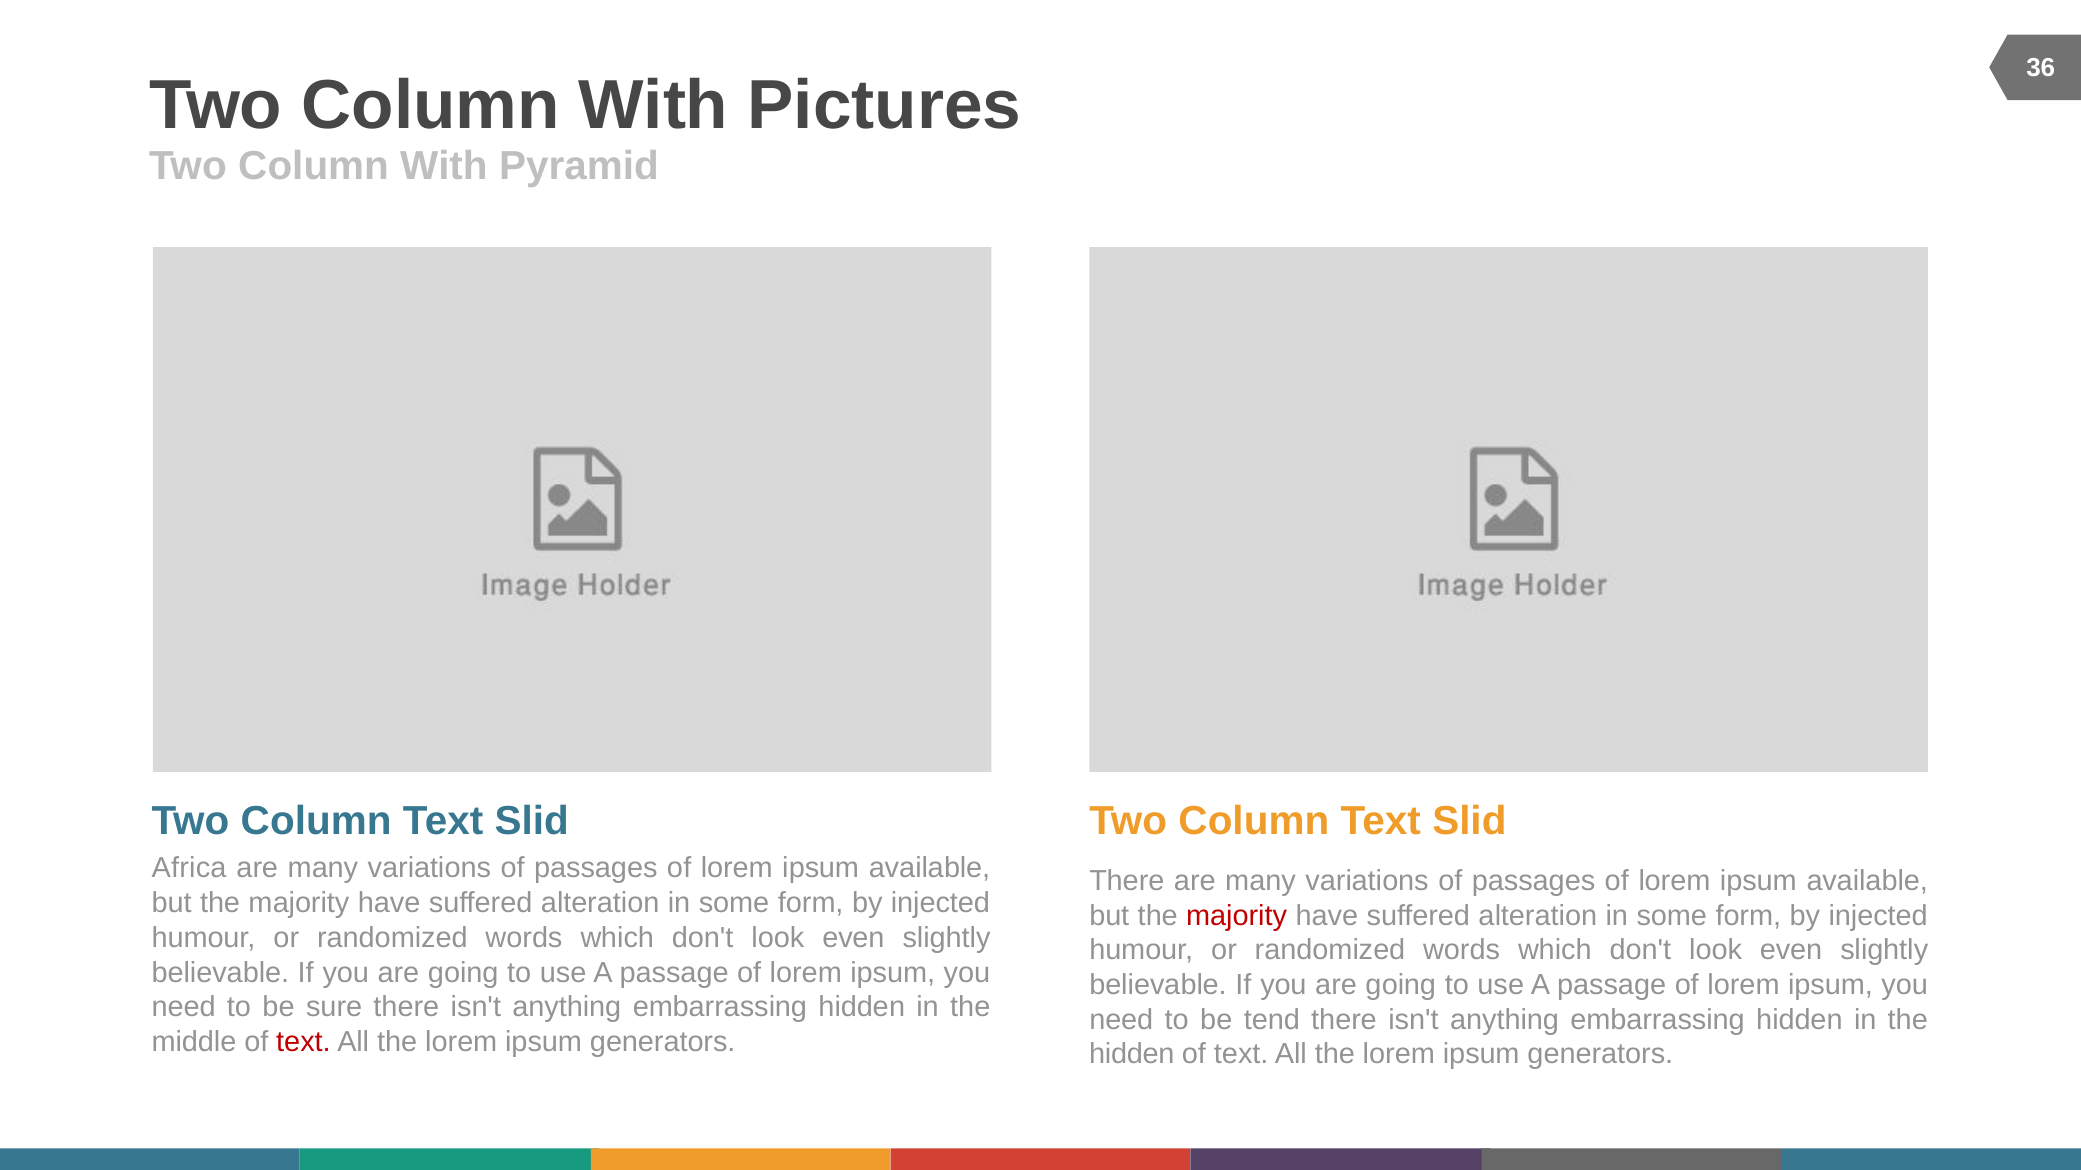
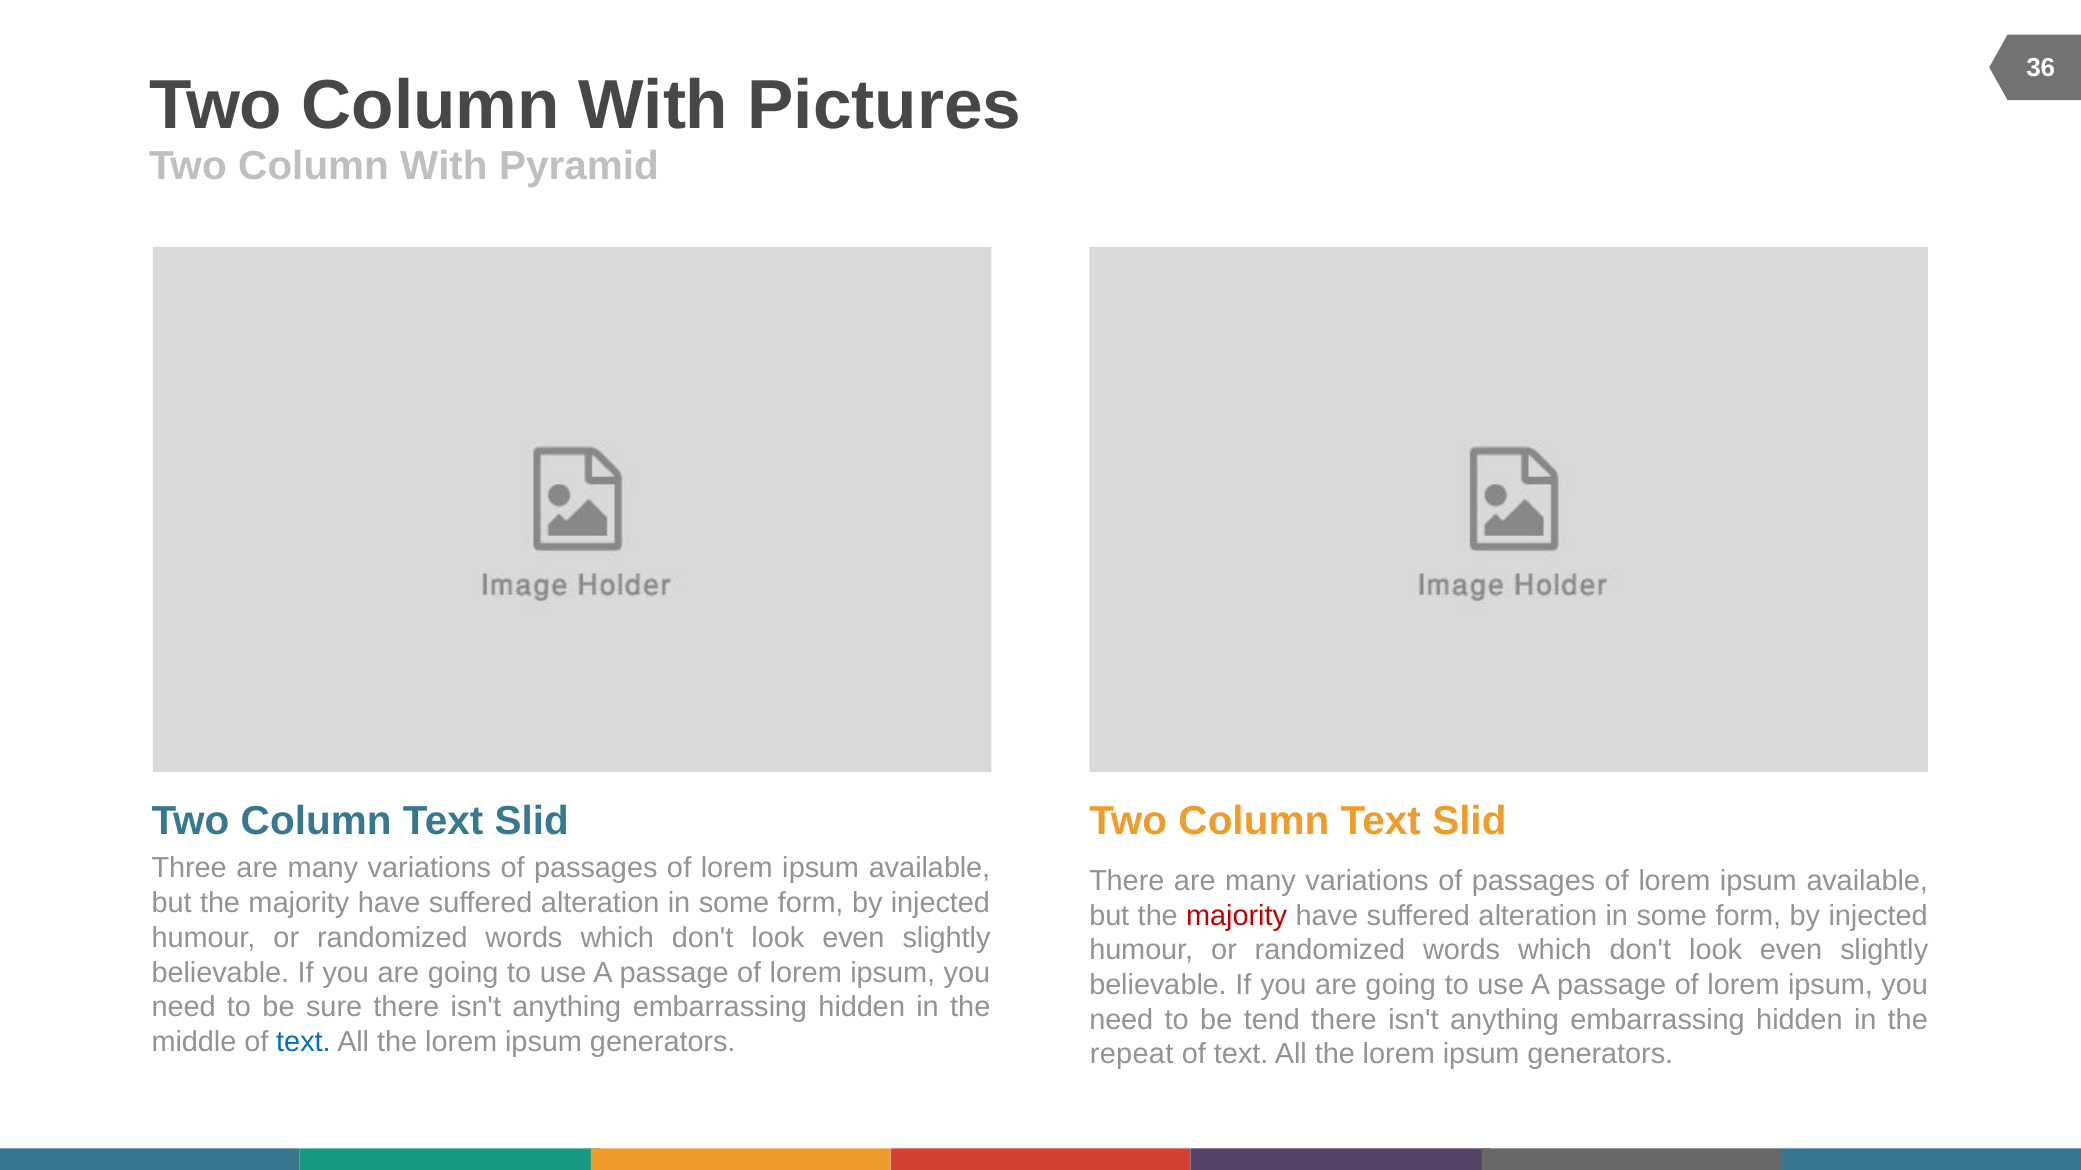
Africa: Africa -> Three
text at (303, 1043) colour: red -> blue
hidden at (1132, 1055): hidden -> repeat
